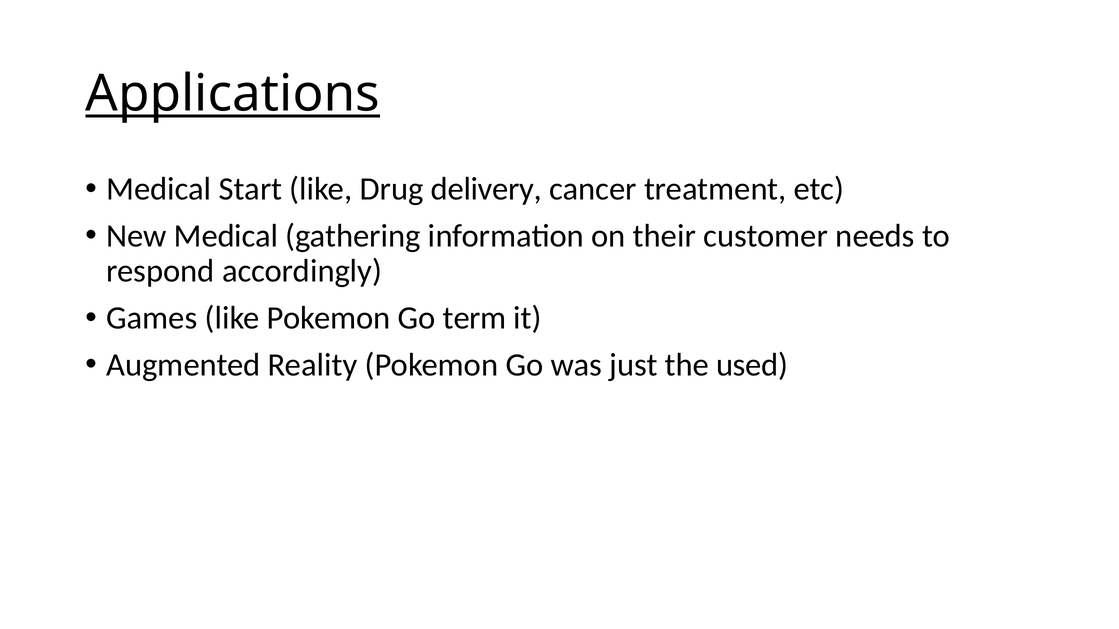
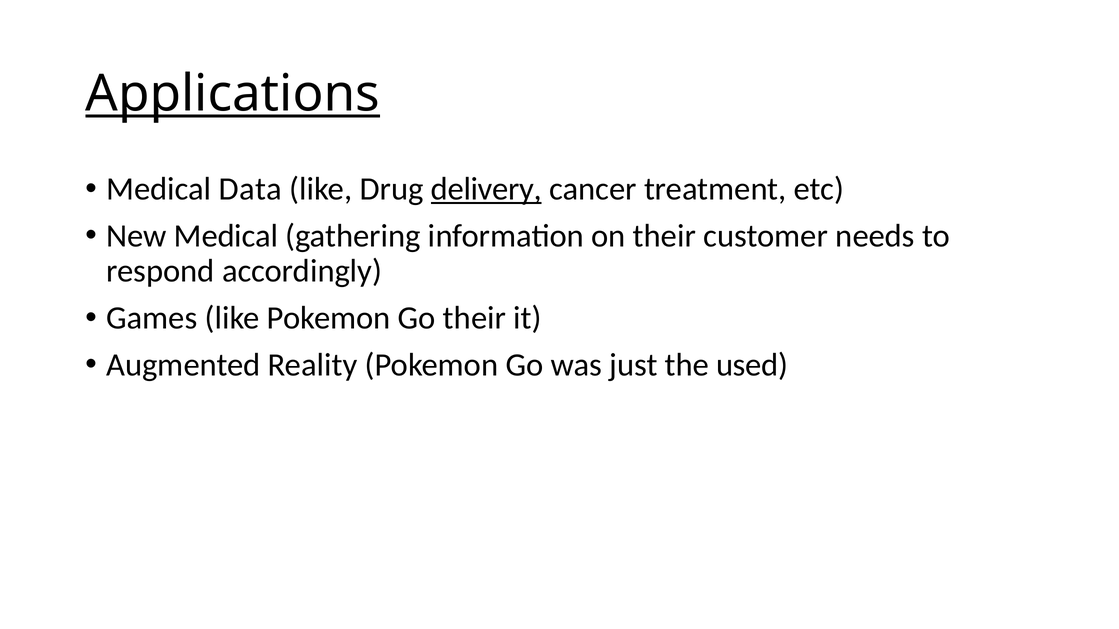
Start: Start -> Data
delivery underline: none -> present
Go term: term -> their
